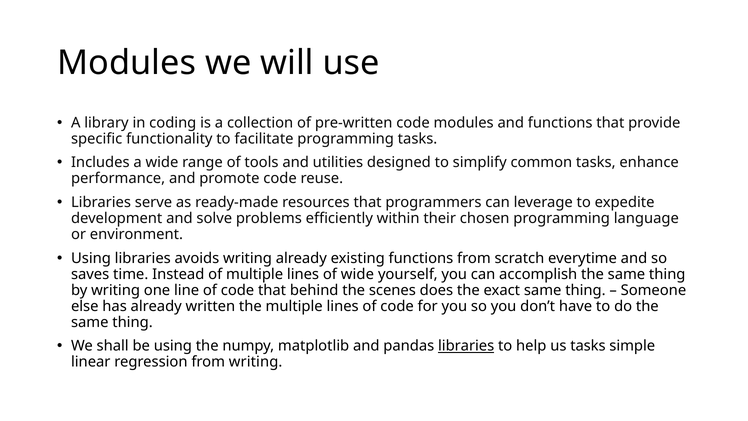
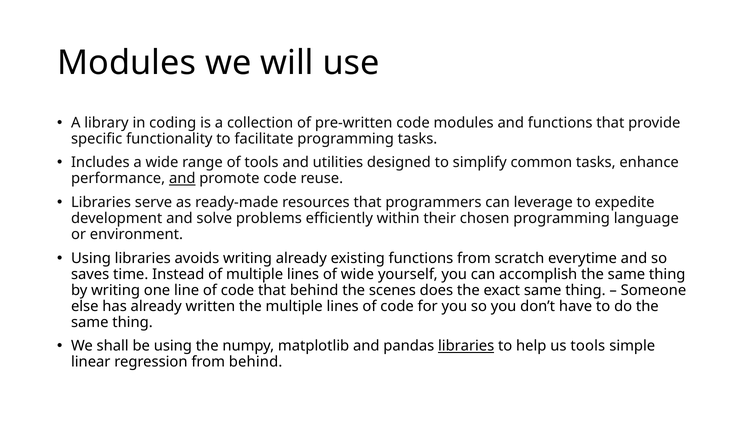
and at (182, 178) underline: none -> present
us tasks: tasks -> tools
from writing: writing -> behind
